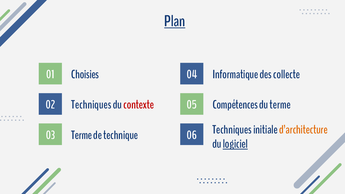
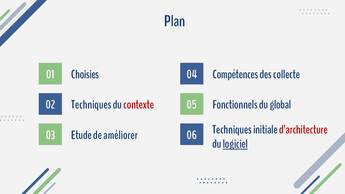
Plan underline: present -> none
Informatique: Informatique -> Compétences
Compétences: Compétences -> Fonctionnels
du terme: terme -> global
03 Terme: Terme -> Etude
technique: technique -> améliorer
d’architecture colour: orange -> red
